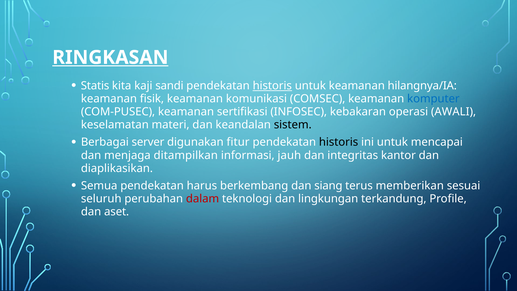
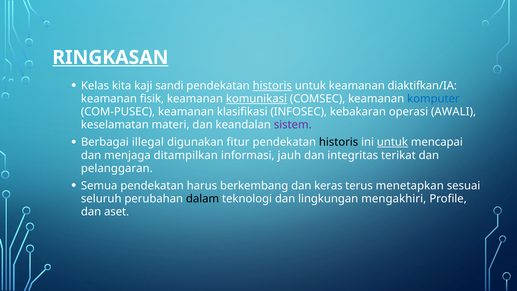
Statis: Statis -> Kelas
hilangnya/IA: hilangnya/IA -> diaktifkan/IA
komunikasi underline: none -> present
sertifikasi: sertifikasi -> klasifikasi
sistem colour: black -> purple
server: server -> illegal
untuk at (392, 142) underline: none -> present
kantor: kantor -> terikat
diaplikasikan: diaplikasikan -> pelanggaran
siang: siang -> keras
memberikan: memberikan -> menetapkan
dalam colour: red -> black
terkandung: terkandung -> mengakhiri
